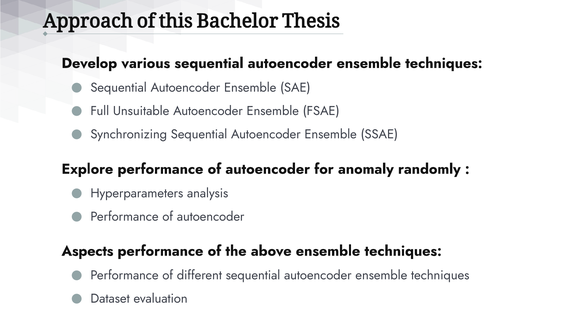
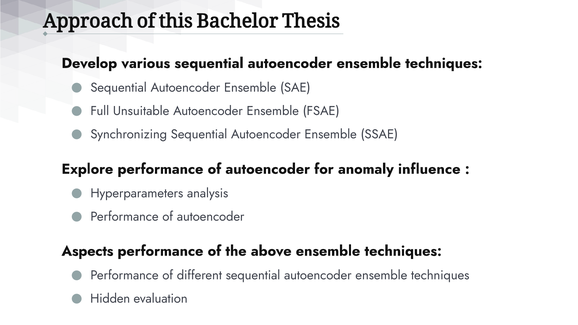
randomly: randomly -> influence
Dataset: Dataset -> Hidden
